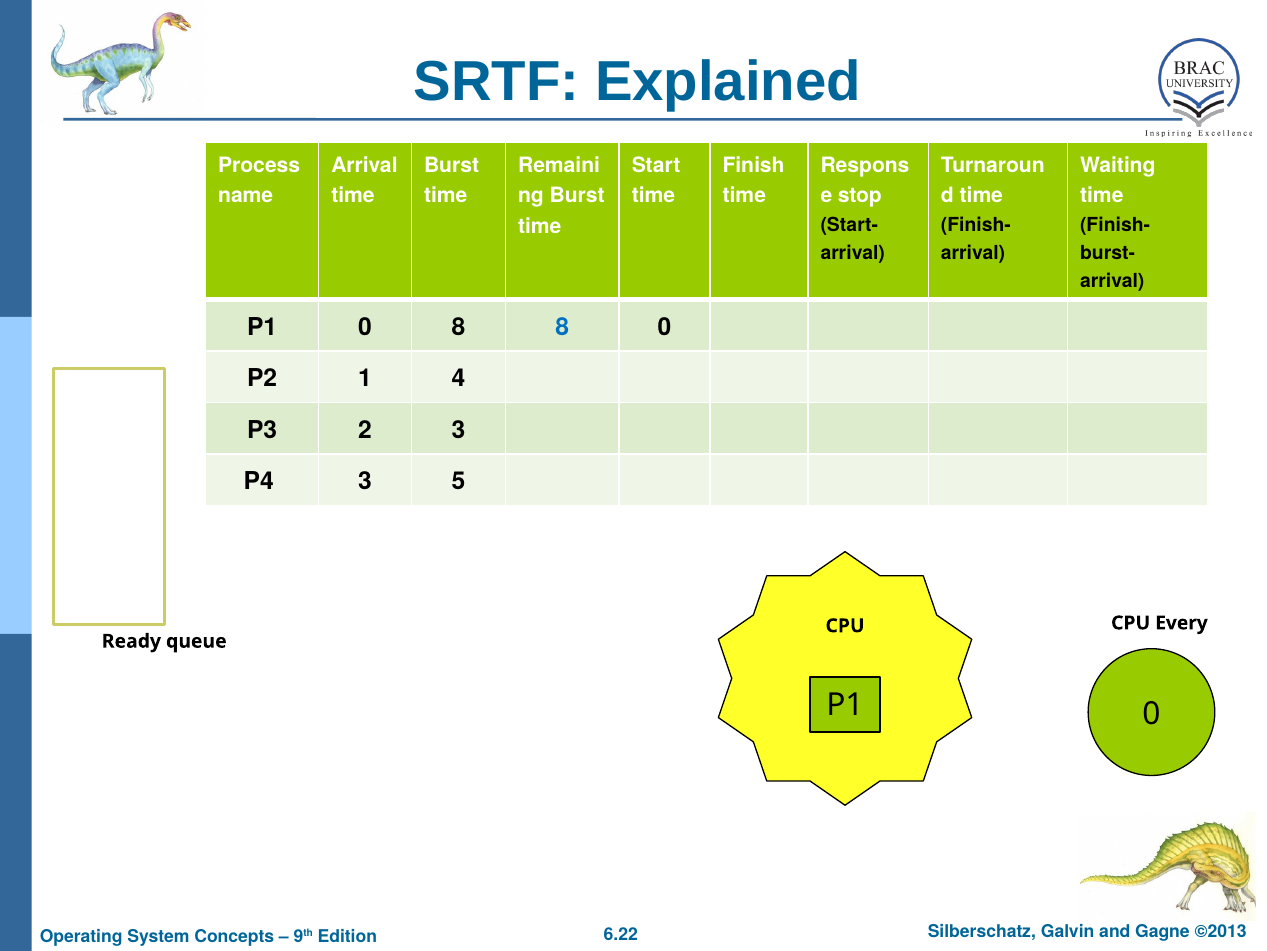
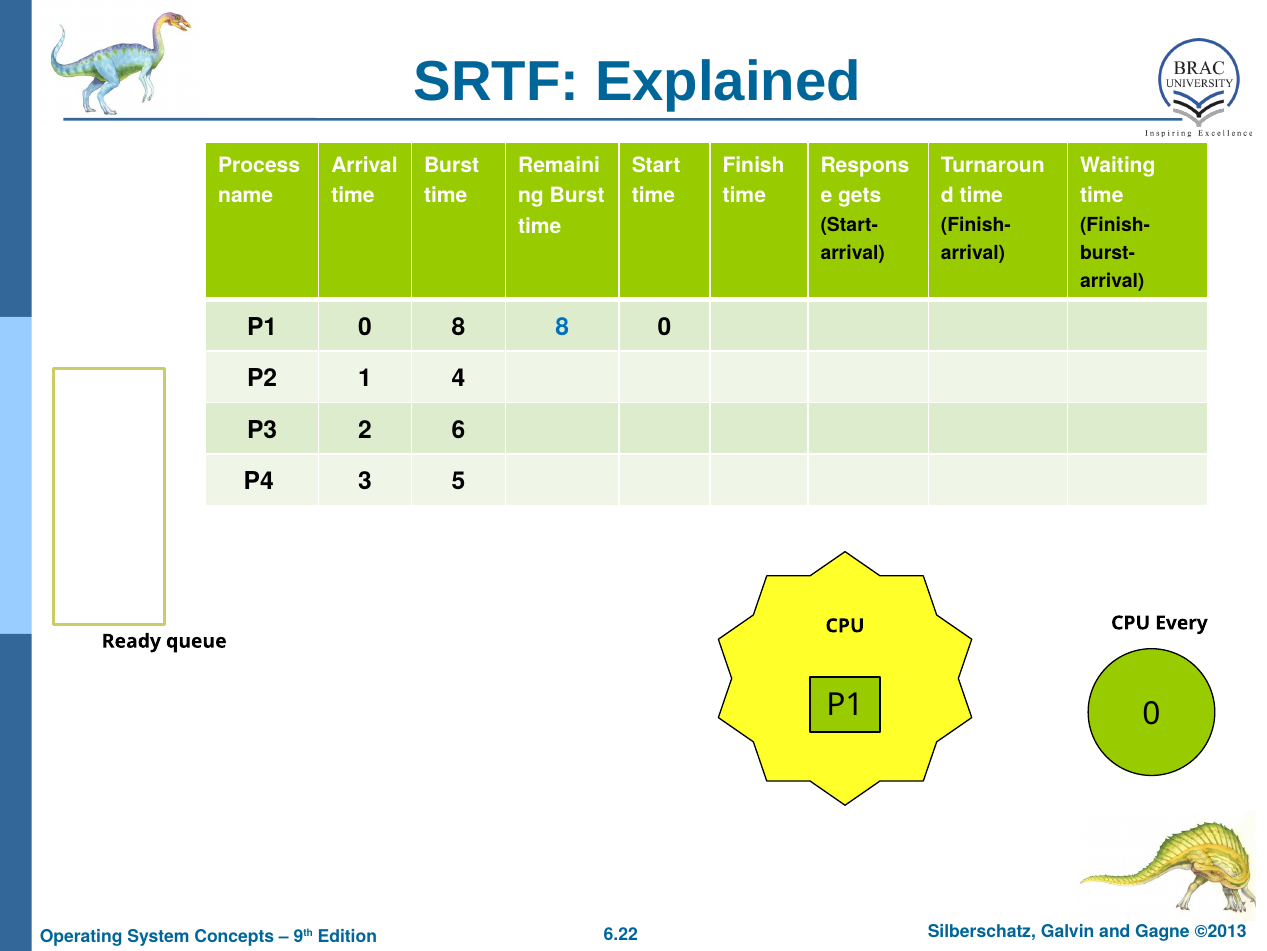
stop: stop -> gets
2 3: 3 -> 6
